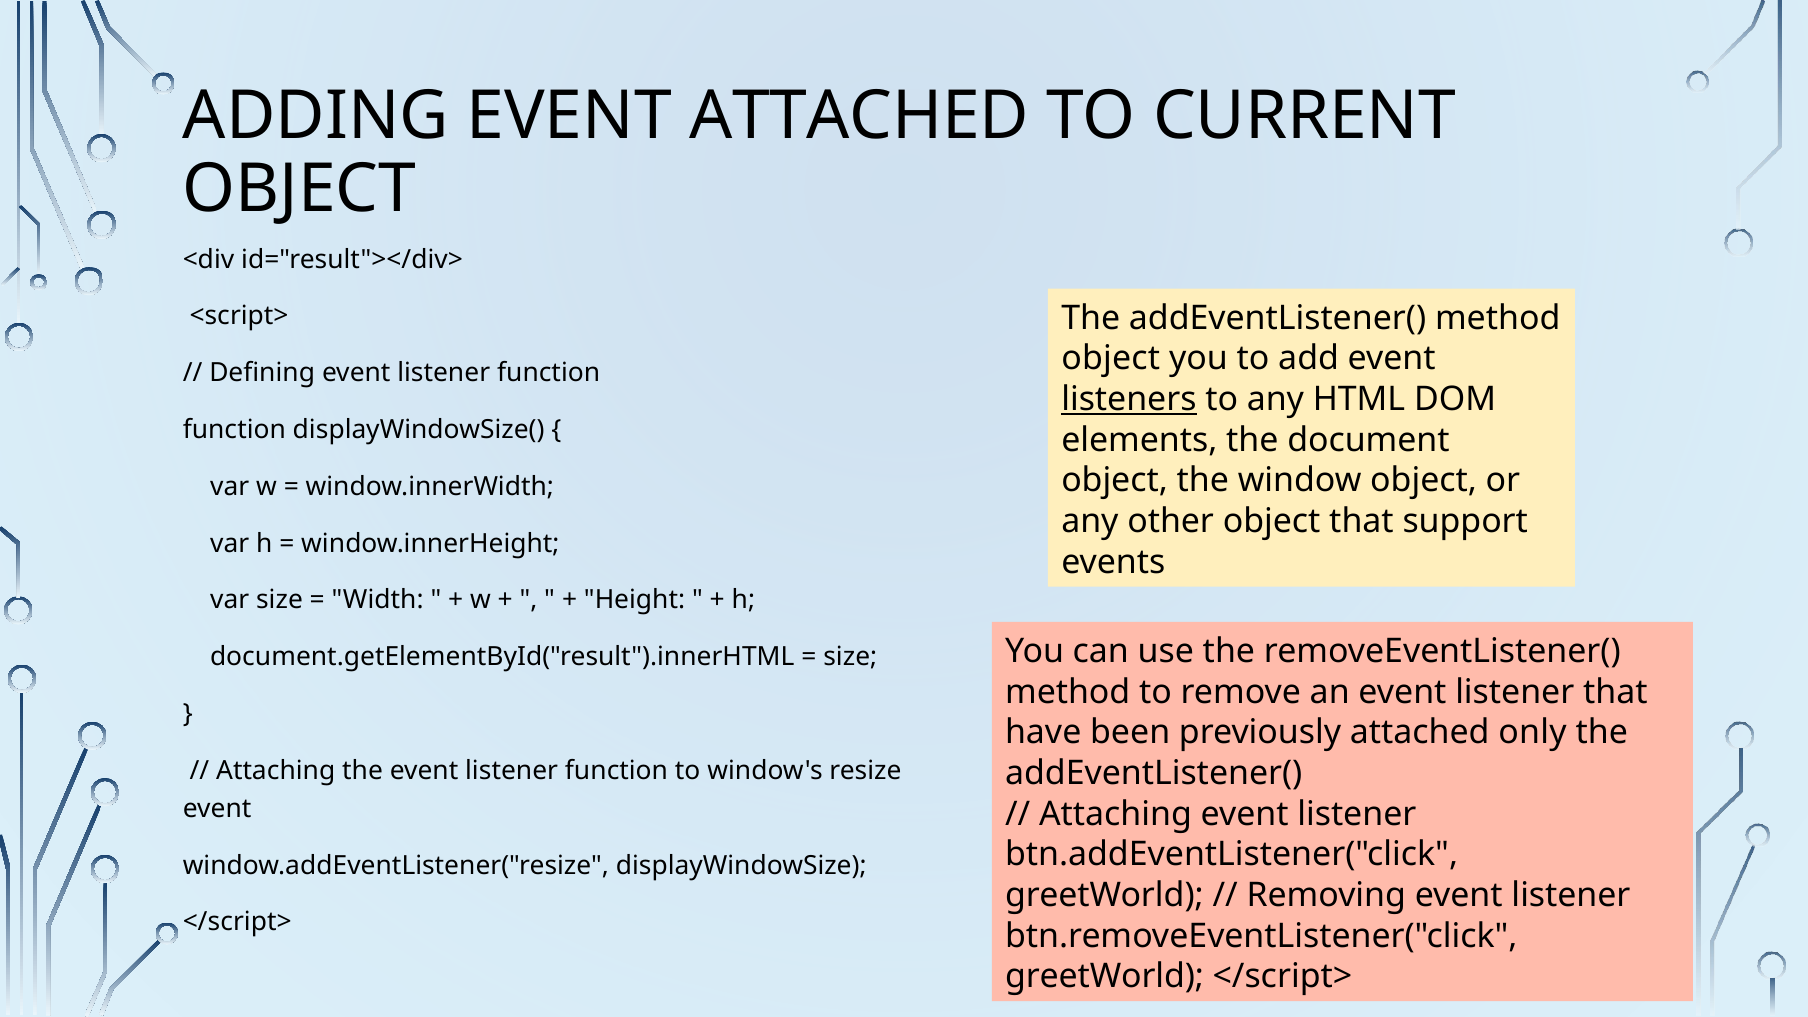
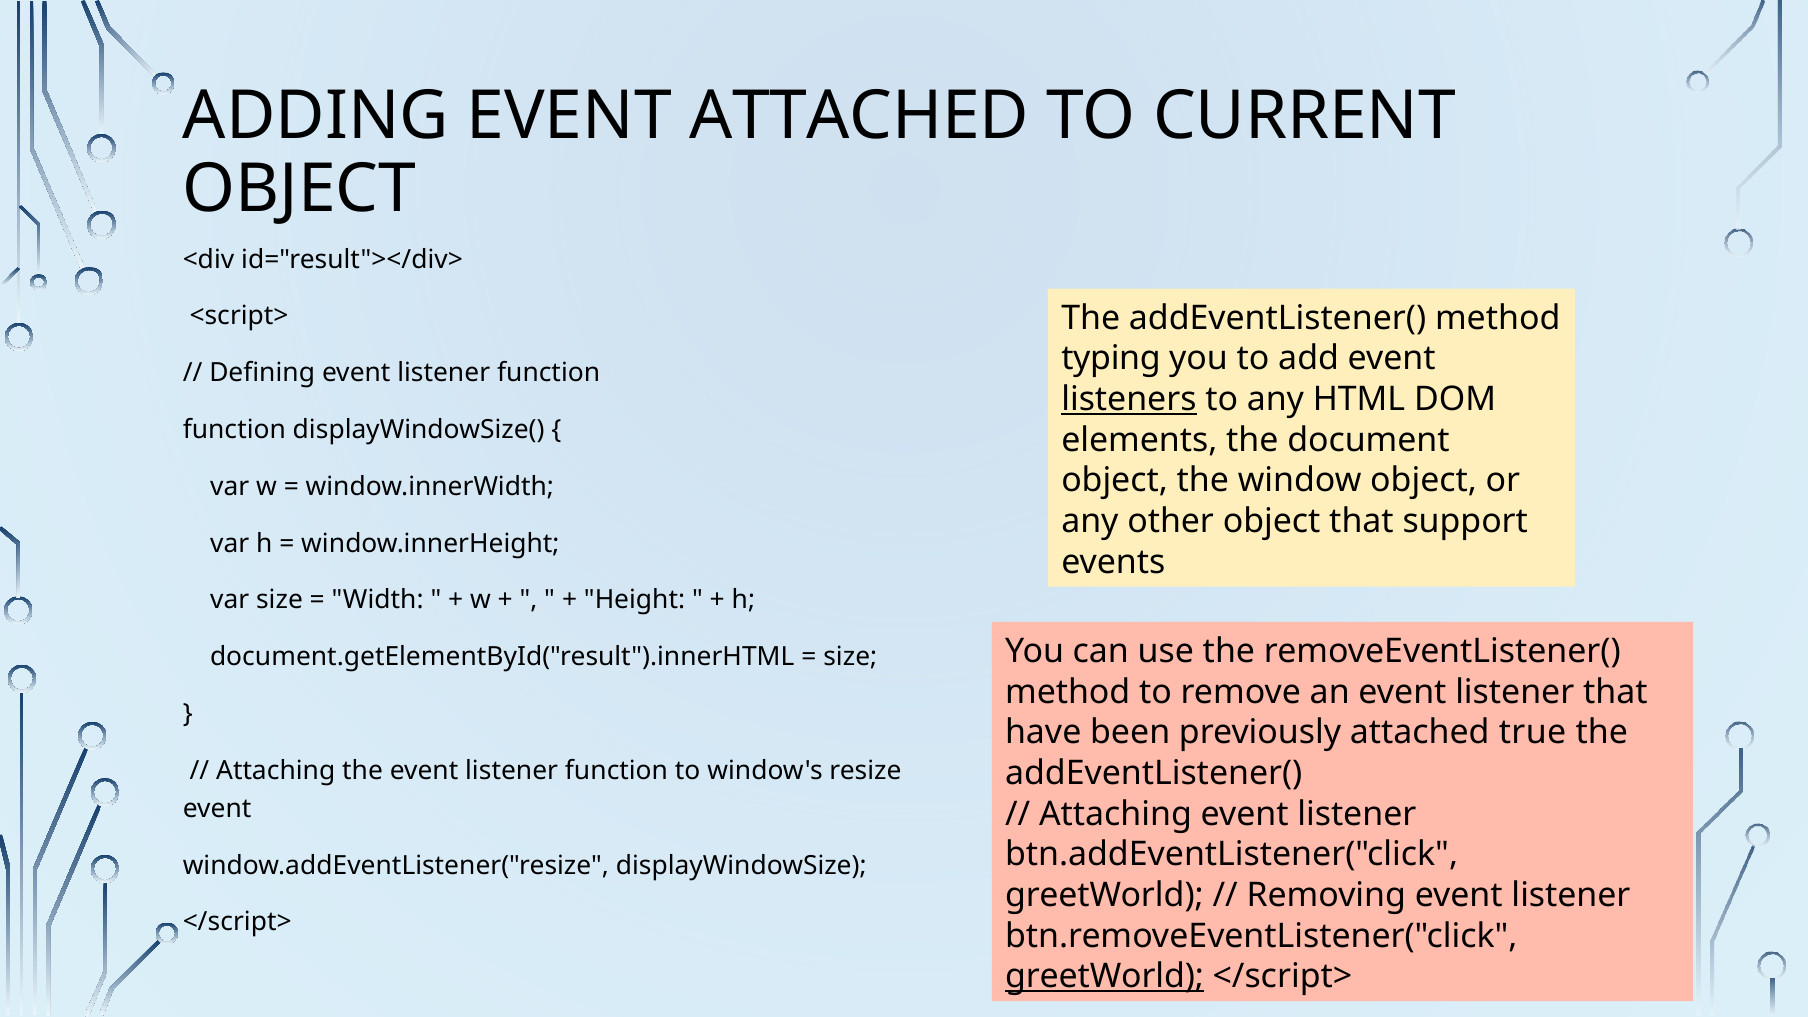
object at (1111, 359): object -> typing
only: only -> true
greetWorld at (1105, 977) underline: none -> present
